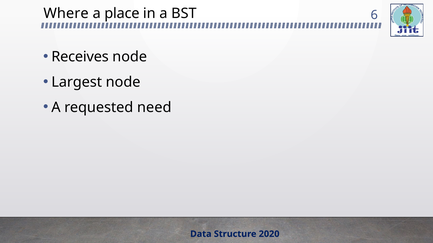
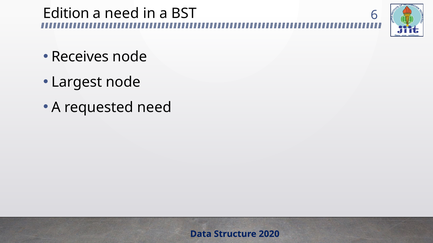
Where: Where -> Edition
a place: place -> need
